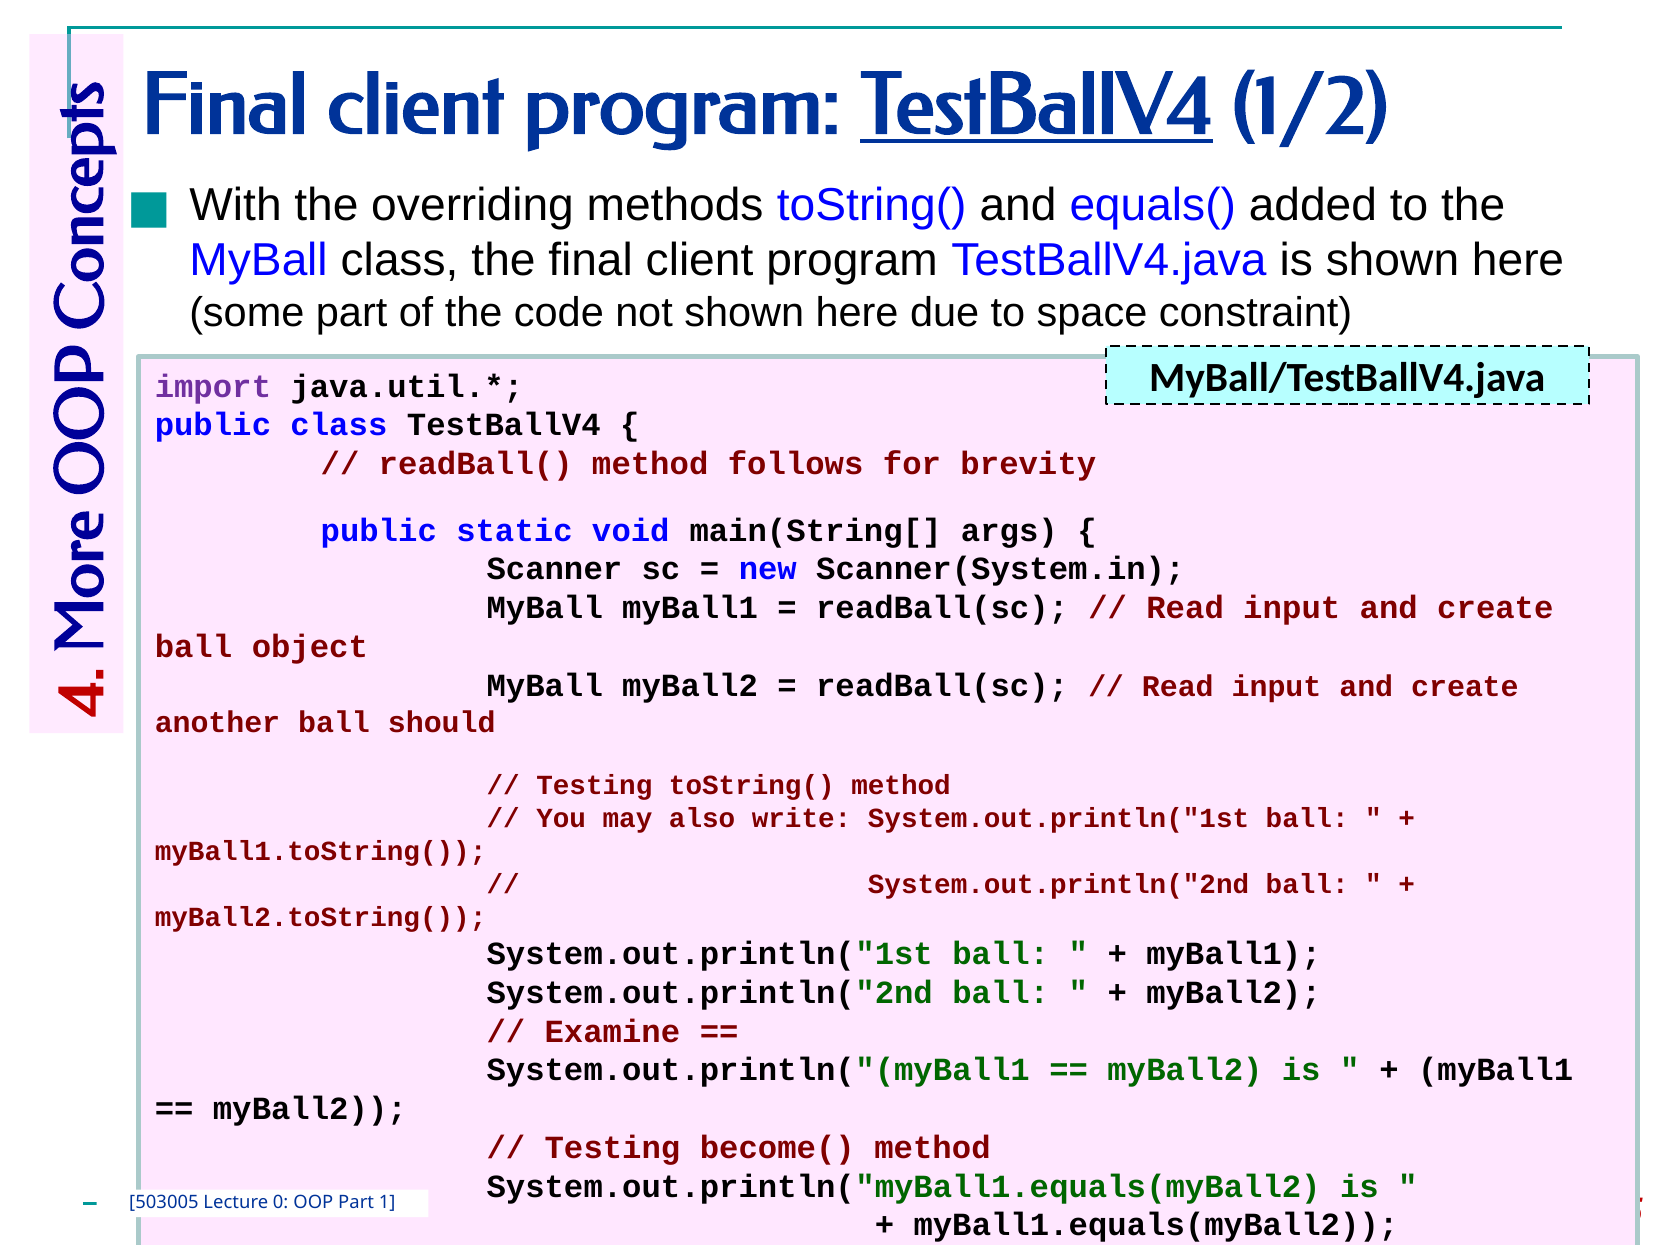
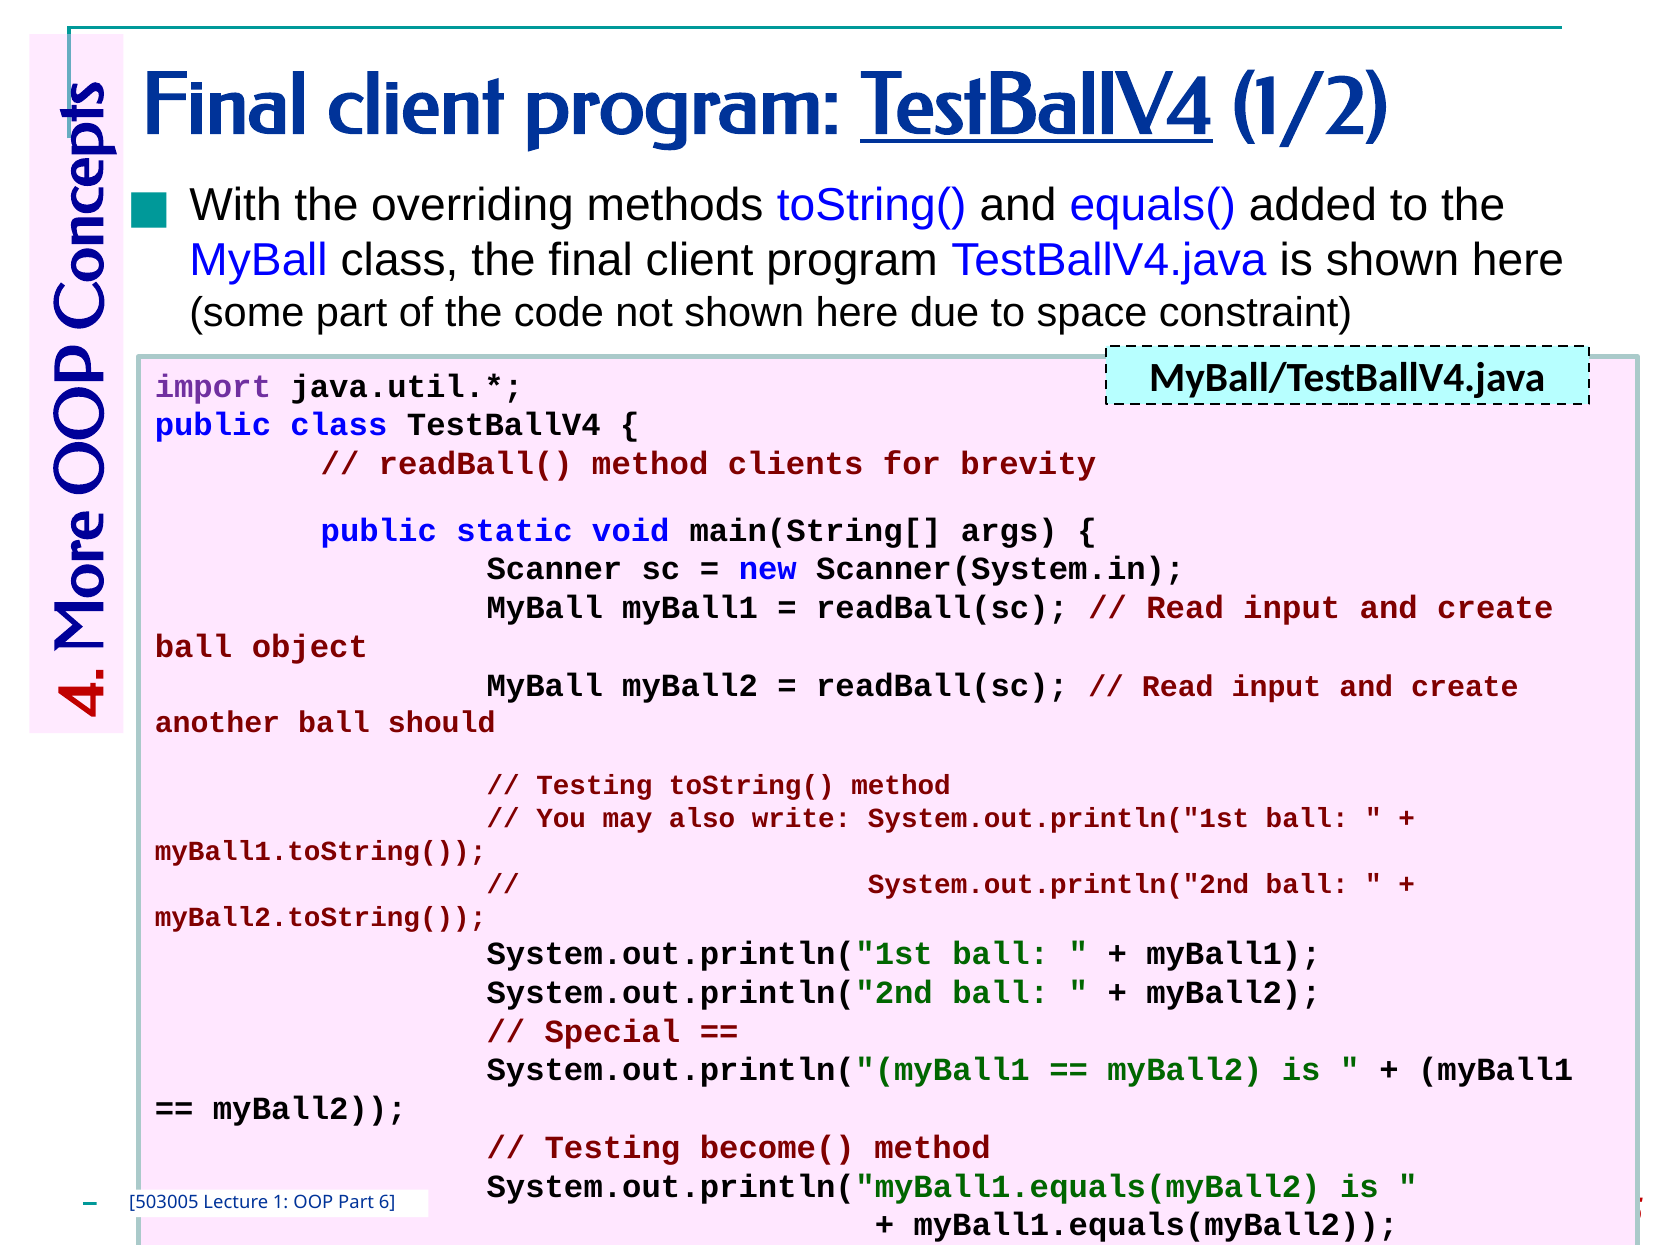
follows: follows -> clients
Examine: Examine -> Special
0: 0 -> 1
1: 1 -> 6
